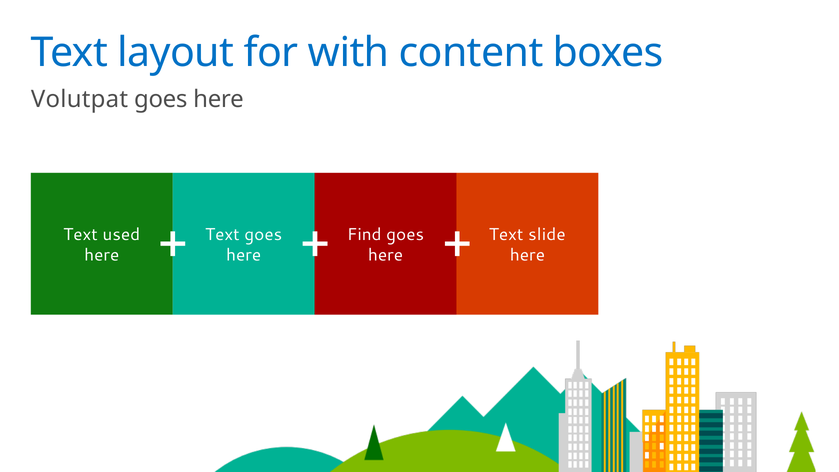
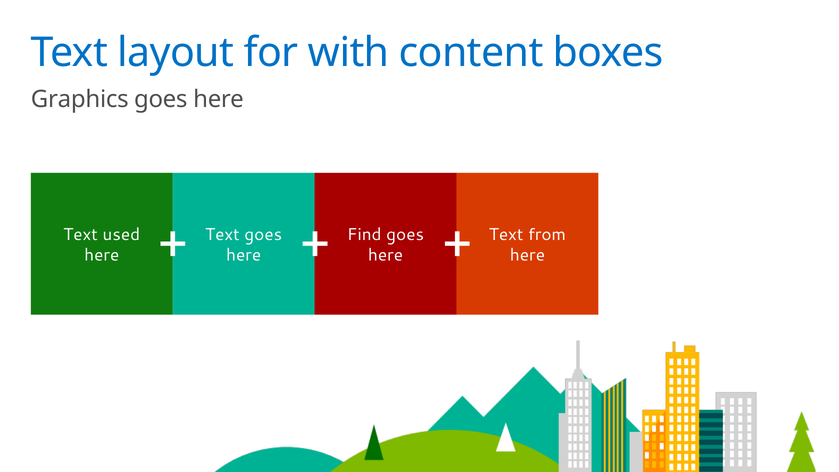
Volutpat: Volutpat -> Graphics
slide: slide -> from
